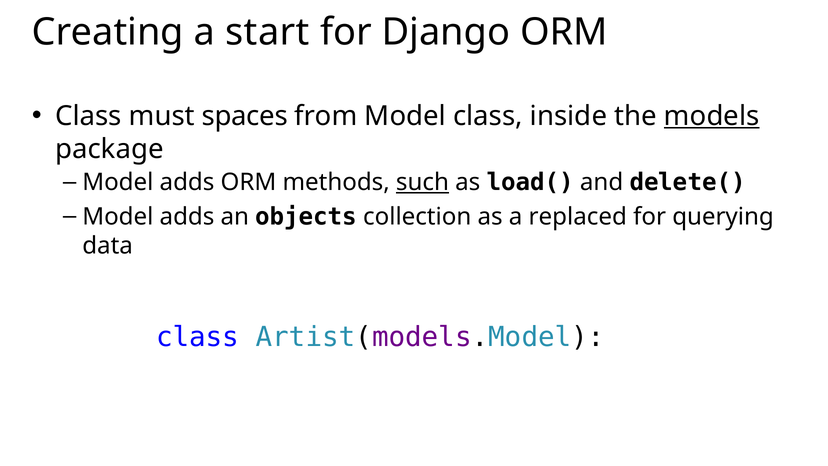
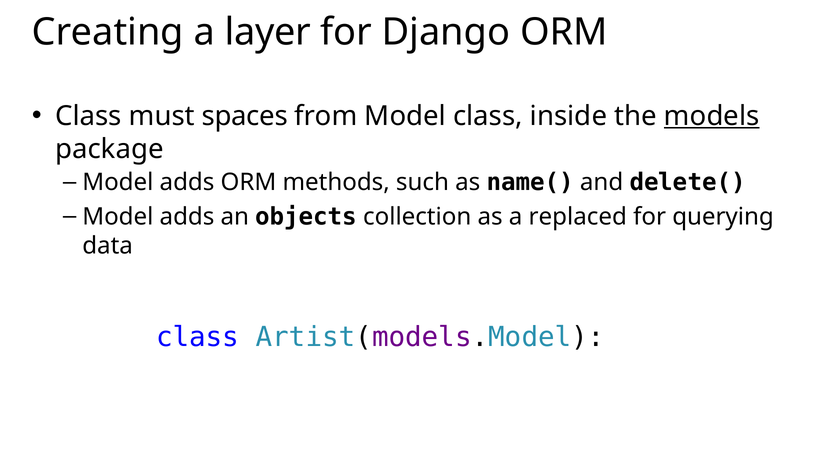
start: start -> layer
such underline: present -> none
load(: load( -> name(
